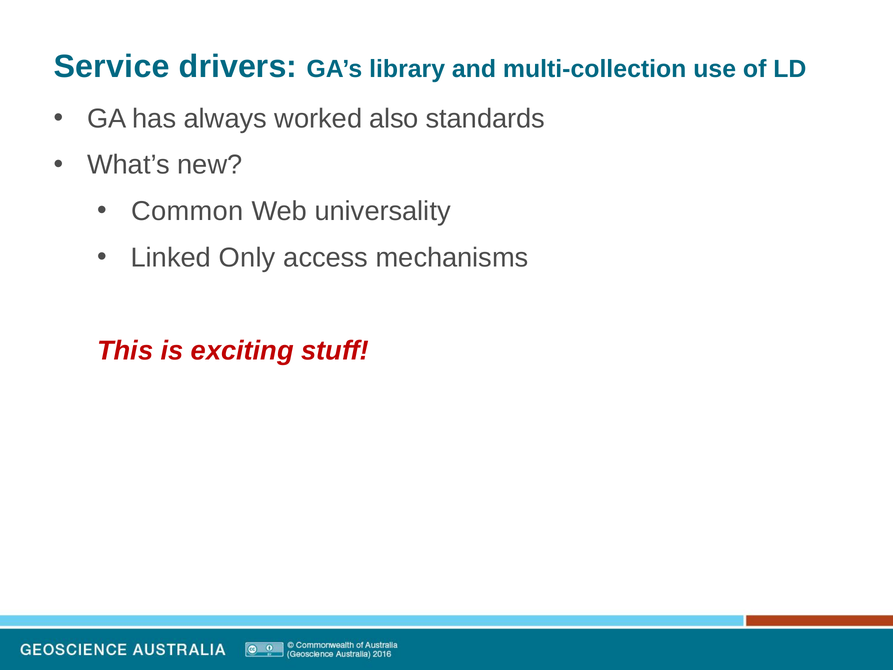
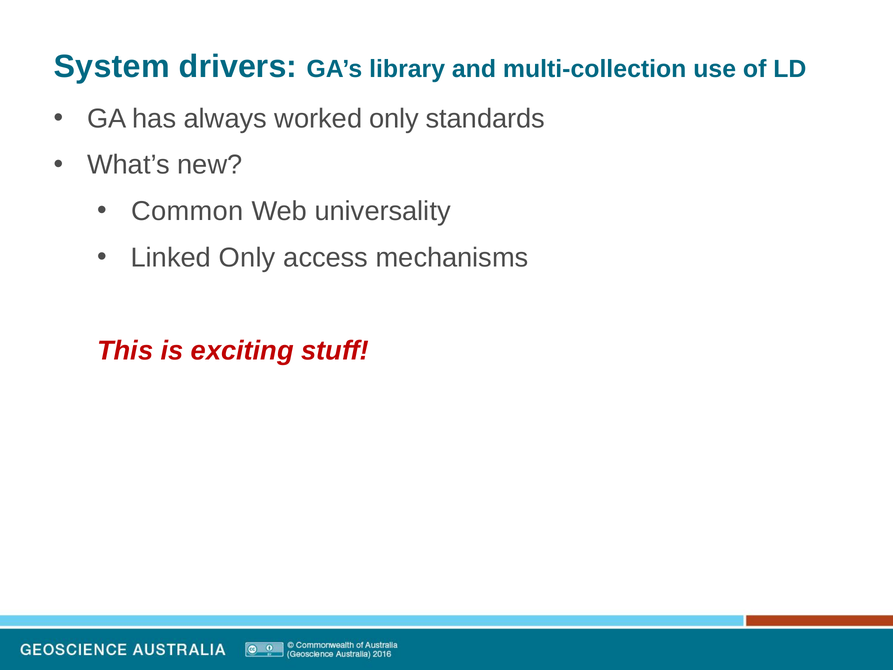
Service: Service -> System
worked also: also -> only
